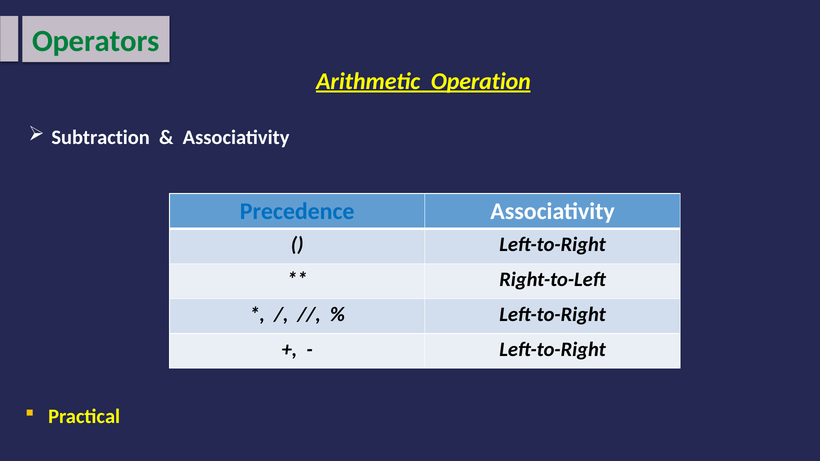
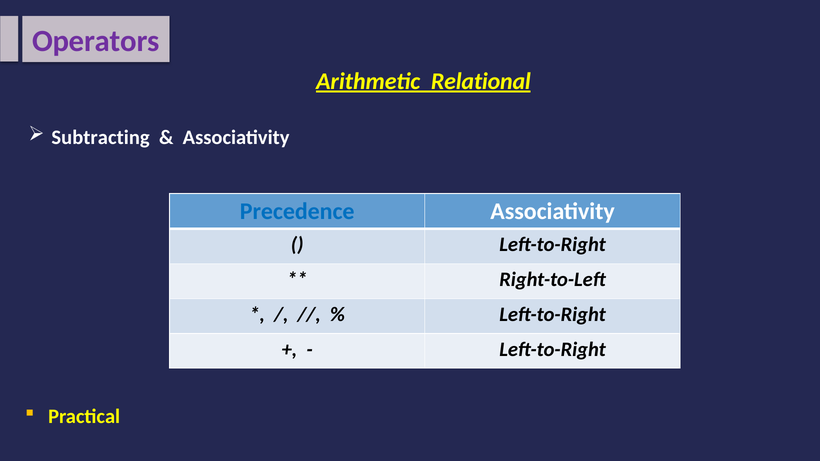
Operators colour: green -> purple
Operation: Operation -> Relational
Subtraction: Subtraction -> Subtracting
